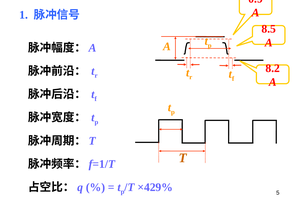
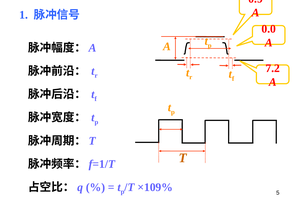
8.5: 8.5 -> 0.0
8.2: 8.2 -> 7.2
×429%: ×429% -> ×109%
